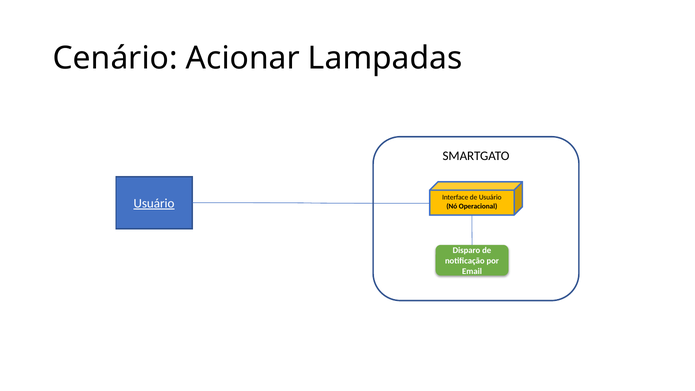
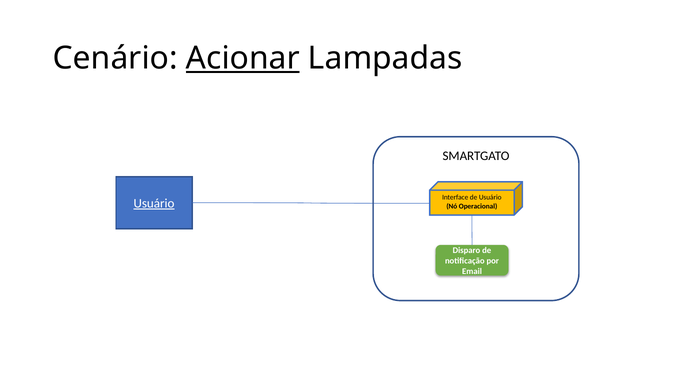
Acionar underline: none -> present
